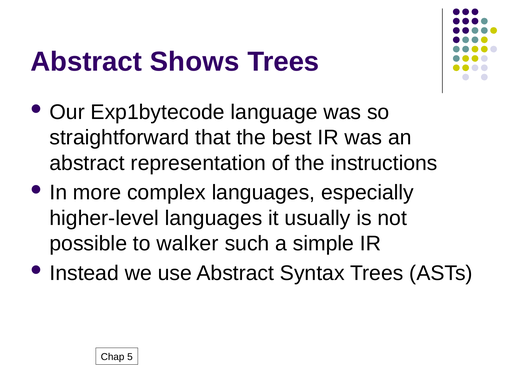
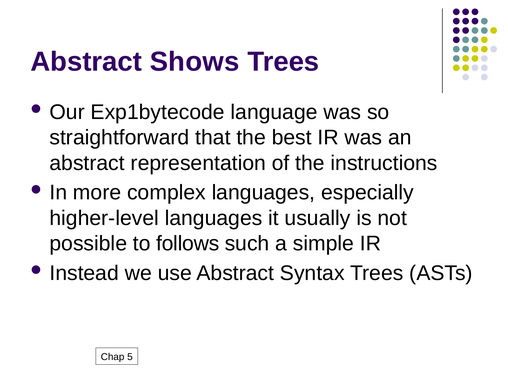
walker: walker -> follows
